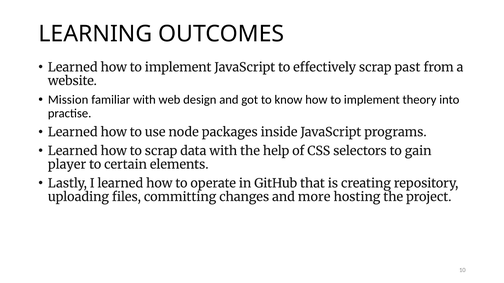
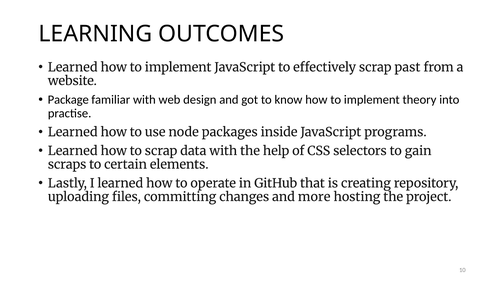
Mission: Mission -> Package
player: player -> scraps
